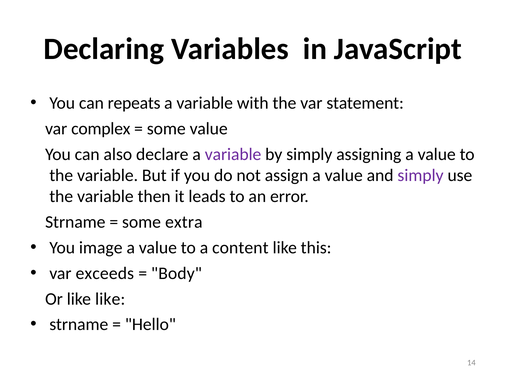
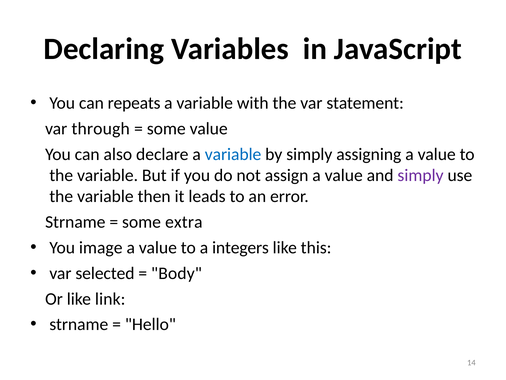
complex: complex -> through
variable at (233, 154) colour: purple -> blue
content: content -> integers
exceeds: exceeds -> selected
like like: like -> link
